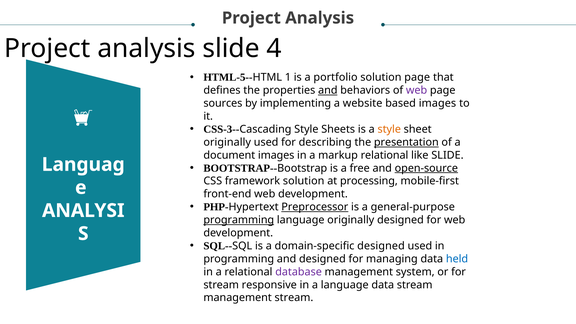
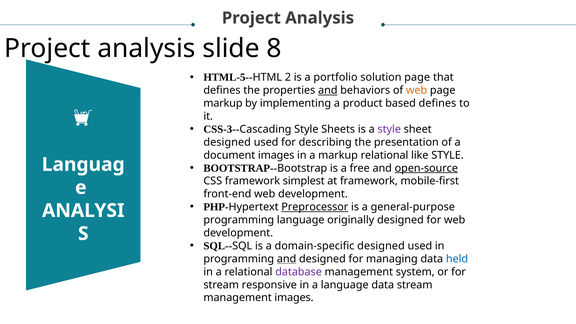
4: 4 -> 8
1: 1 -> 2
web at (417, 90) colour: purple -> orange
sources at (223, 103): sources -> markup
website: website -> product
based images: images -> defines
style at (389, 129) colour: orange -> purple
originally at (227, 142): originally -> designed
presentation underline: present -> none
like SLIDE: SLIDE -> STYLE
framework solution: solution -> simplest
at processing: processing -> framework
programming at (239, 220) underline: present -> none
and at (287, 259) underline: none -> present
management stream: stream -> images
